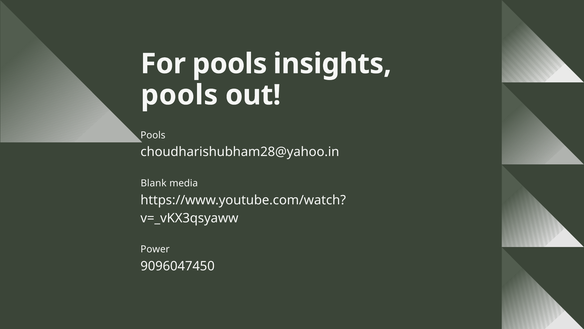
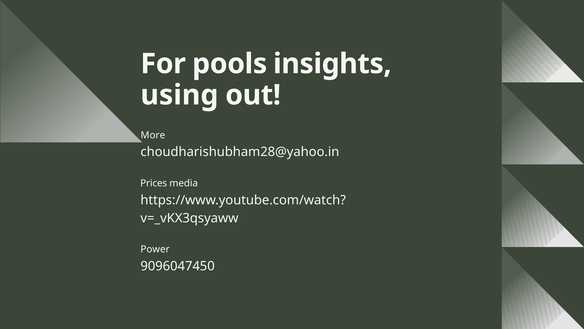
pools at (179, 95): pools -> using
Pools at (153, 135): Pools -> More
Blank: Blank -> Prices
